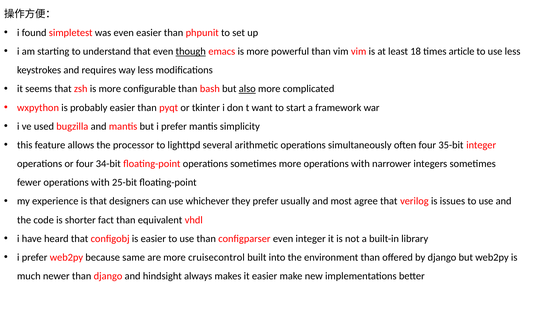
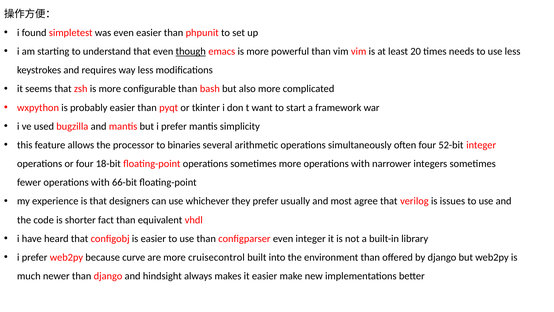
18: 18 -> 20
article: article -> needs
also underline: present -> none
lighttpd: lighttpd -> binaries
35-bit: 35-bit -> 52-bit
34-bit: 34-bit -> 18-bit
25-bit: 25-bit -> 66-bit
same: same -> curve
